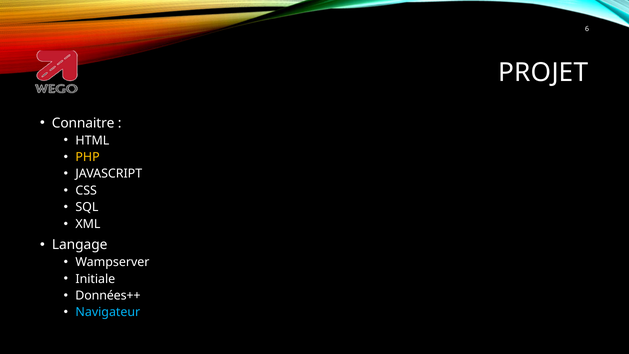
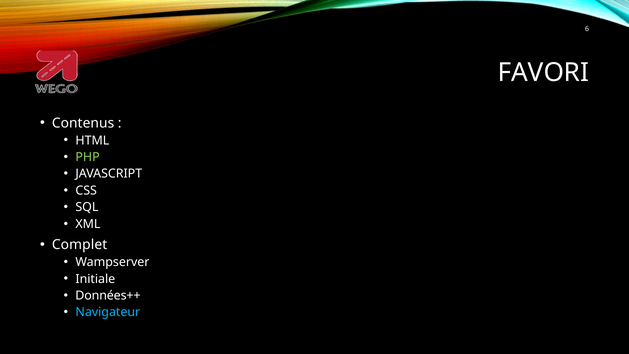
PROJET: PROJET -> FAVORI
Connaitre: Connaitre -> Contenus
PHP colour: yellow -> light green
Langage: Langage -> Complet
